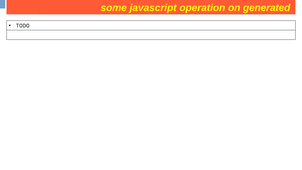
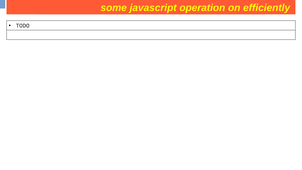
generated: generated -> efficiently
